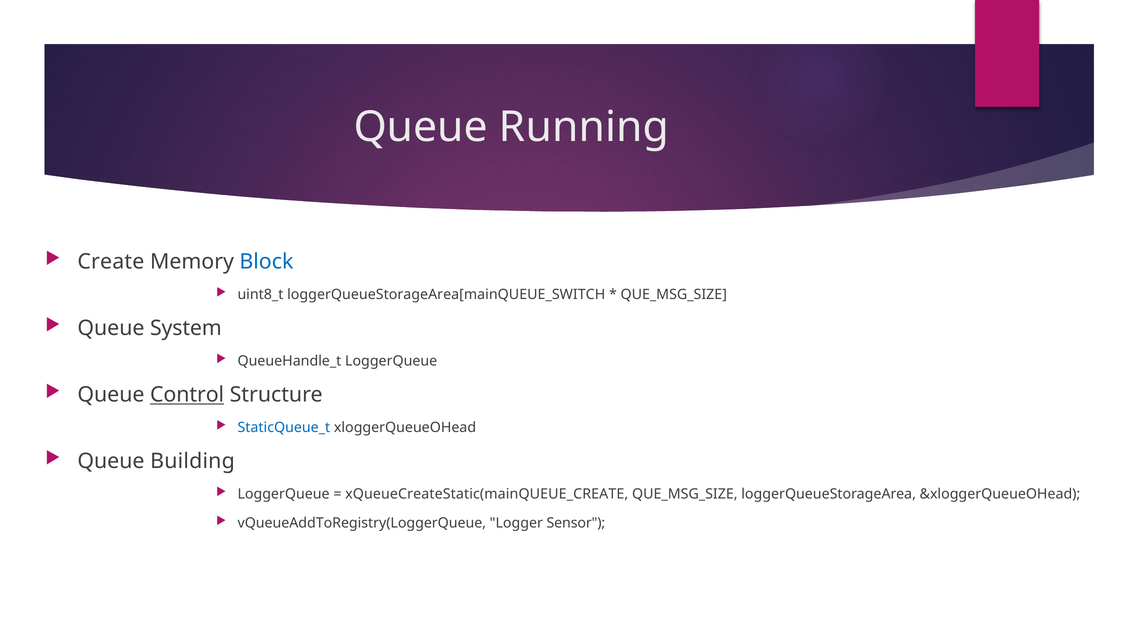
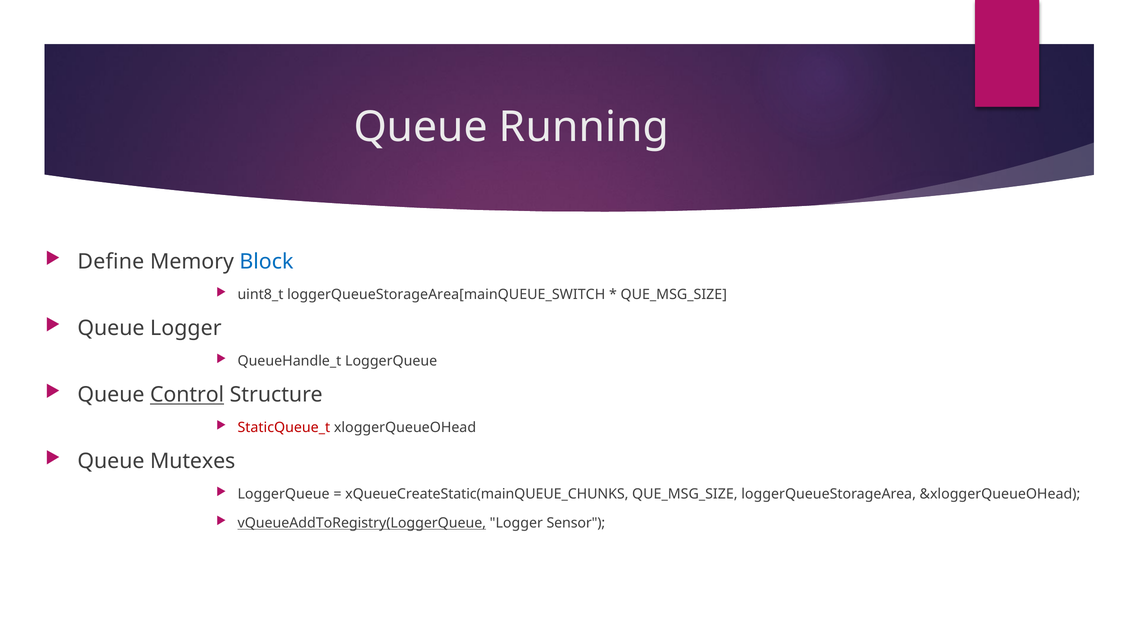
Create: Create -> Define
Queue System: System -> Logger
StaticQueue_t colour: blue -> red
Building: Building -> Mutexes
xQueueCreateStatic(mainQUEUE_CREATE: xQueueCreateStatic(mainQUEUE_CREATE -> xQueueCreateStatic(mainQUEUE_CHUNKS
vQueueAddToRegistry(LoggerQueue underline: none -> present
